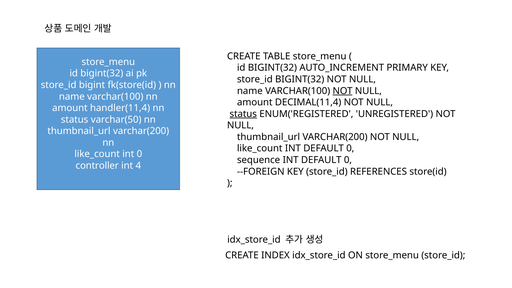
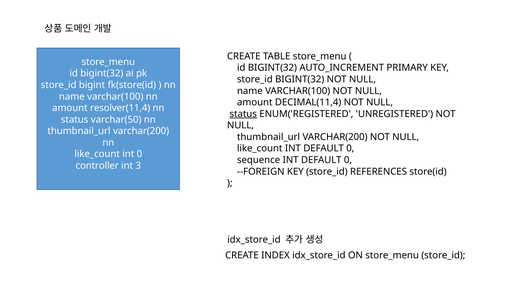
NOT at (343, 91) underline: present -> none
handler(11,4: handler(11,4 -> resolver(11,4
4: 4 -> 3
